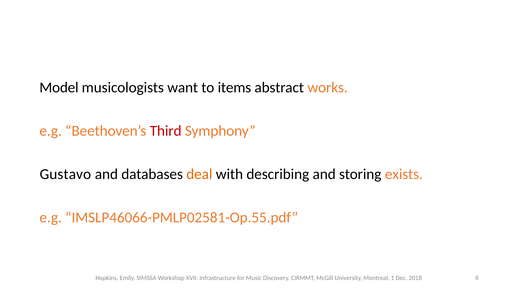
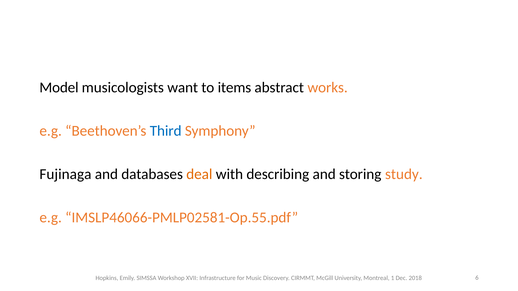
Third colour: red -> blue
Gustavo: Gustavo -> Fujinaga
exists: exists -> study
